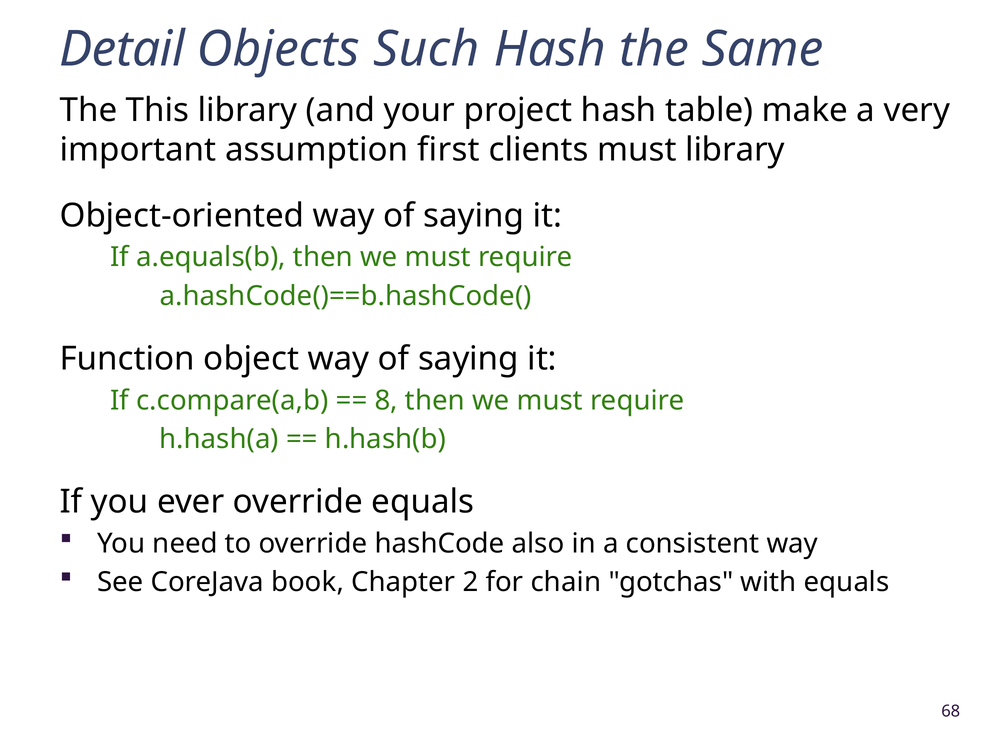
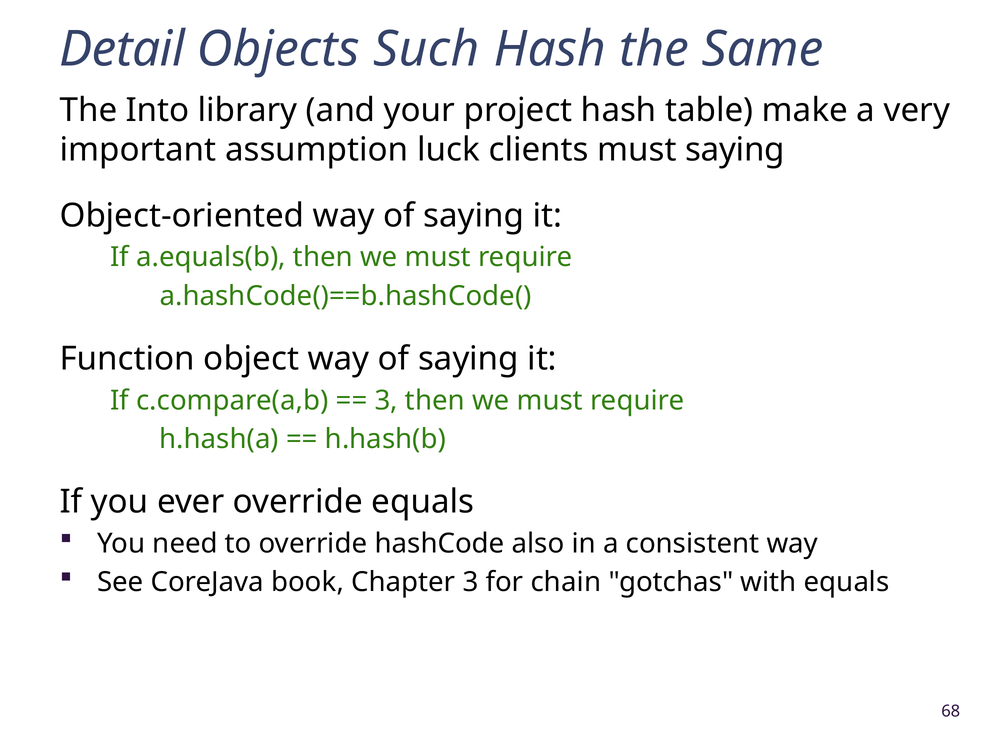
This: This -> Into
first: first -> luck
must library: library -> saying
8 at (386, 401): 8 -> 3
Chapter 2: 2 -> 3
